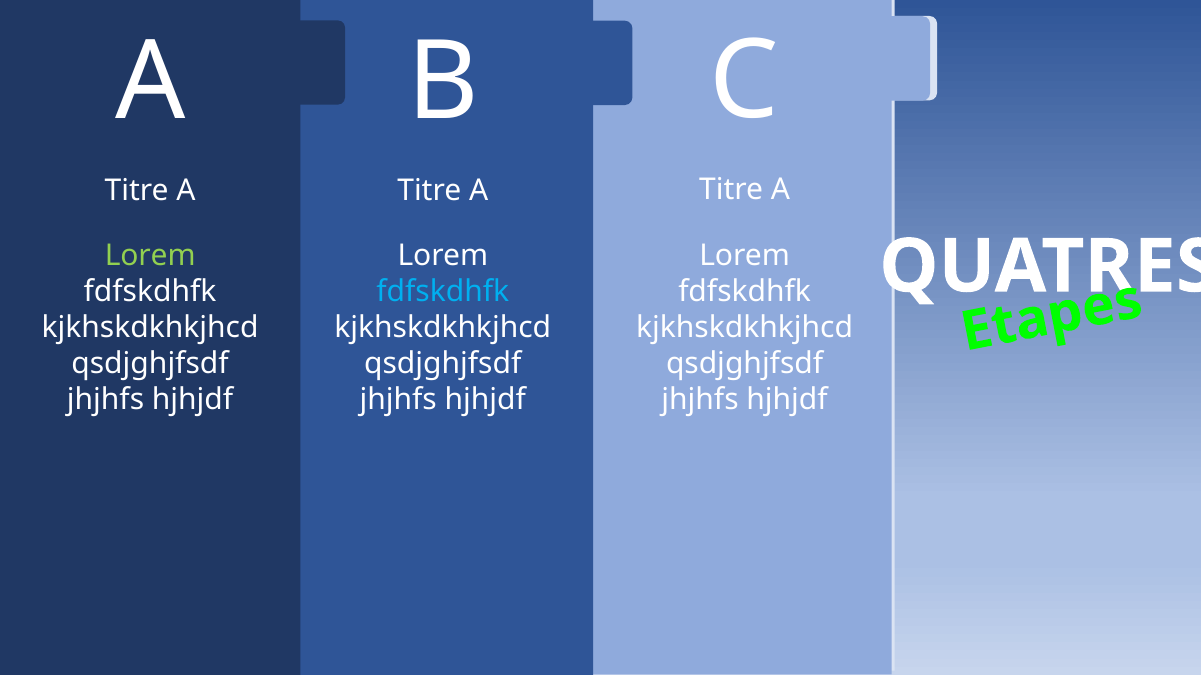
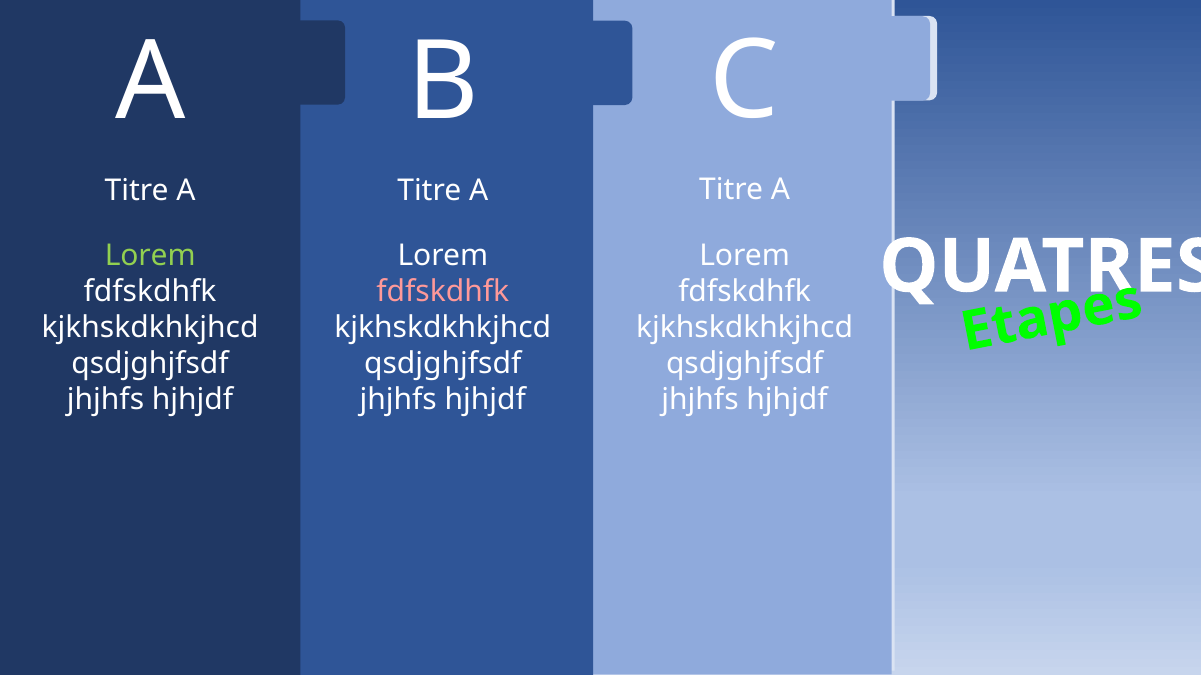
fdfskdhfk at (443, 292) colour: light blue -> pink
